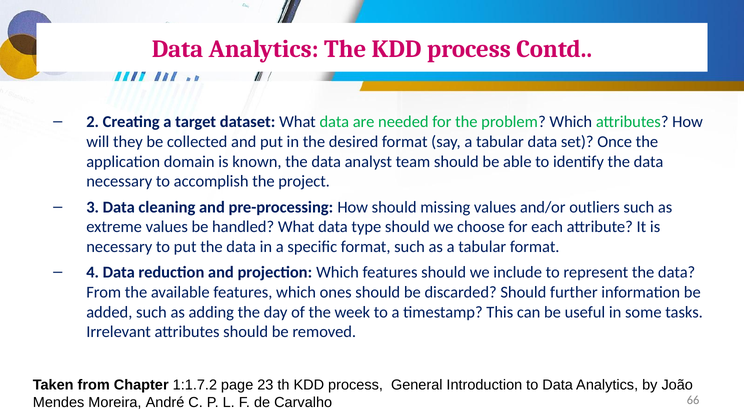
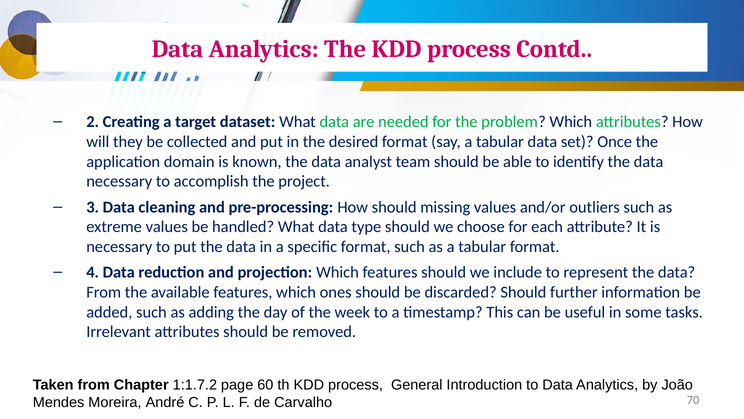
23: 23 -> 60
66: 66 -> 70
